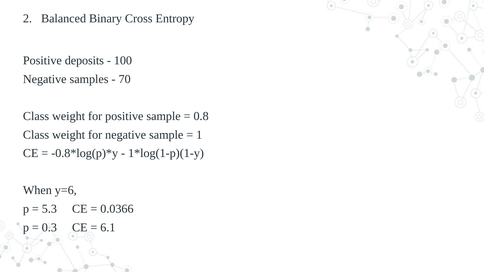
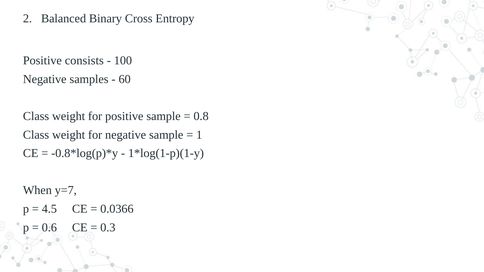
deposits: deposits -> consists
70: 70 -> 60
y=6: y=6 -> y=7
5.3: 5.3 -> 4.5
0.3: 0.3 -> 0.6
6.1: 6.1 -> 0.3
